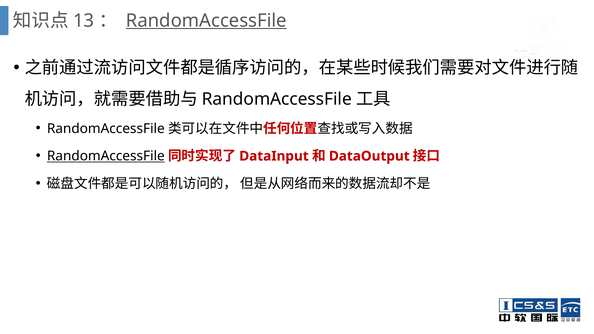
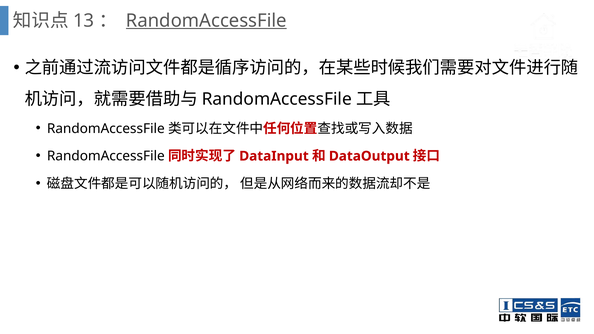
RandomAccessFile at (106, 156) underline: present -> none
